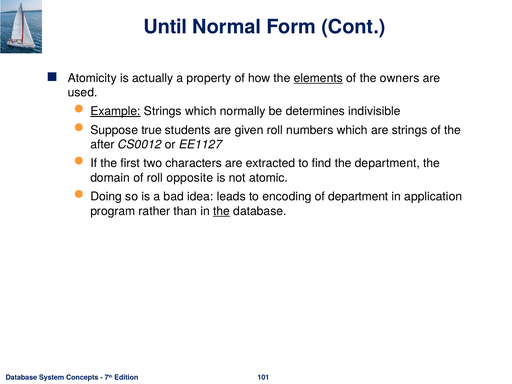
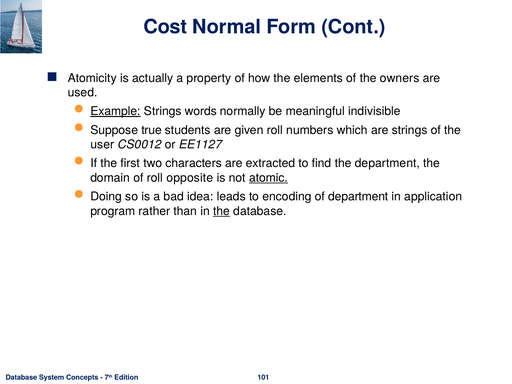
Until: Until -> Cost
elements underline: present -> none
Strings which: which -> words
determines: determines -> meaningful
after: after -> user
atomic underline: none -> present
